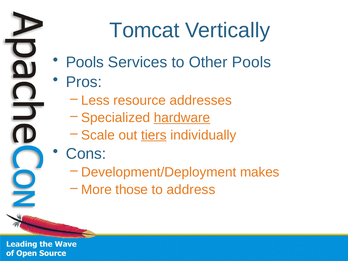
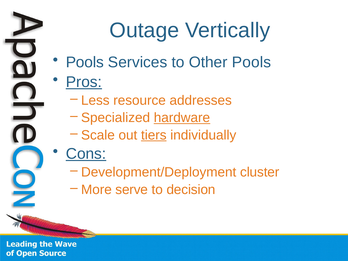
Tomcat: Tomcat -> Outage
Pros underline: none -> present
Cons underline: none -> present
makes: makes -> cluster
those: those -> serve
address: address -> decision
